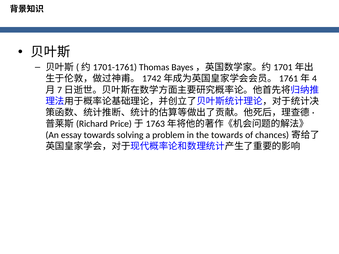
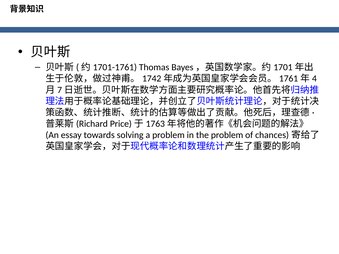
the towards: towards -> problem
